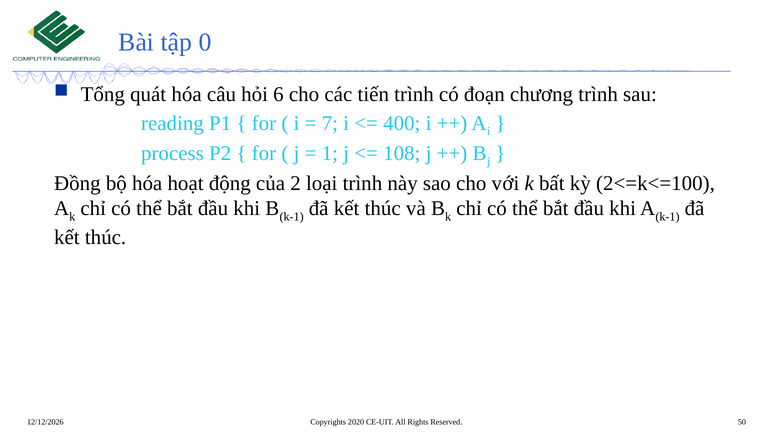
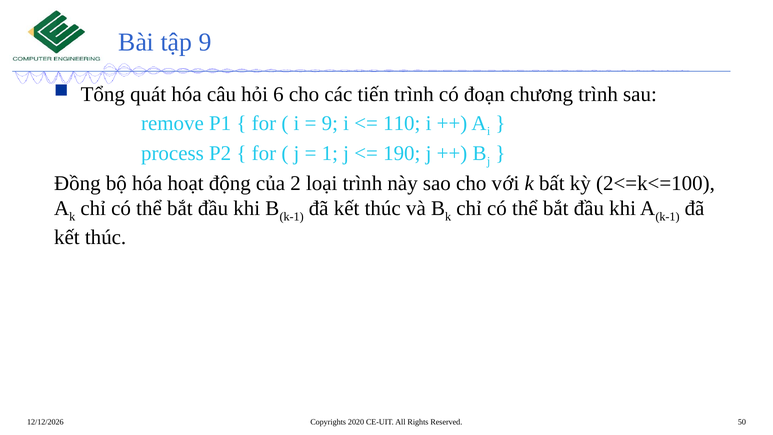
tập 0: 0 -> 9
reading: reading -> remove
7 at (330, 123): 7 -> 9
400: 400 -> 110
108: 108 -> 190
